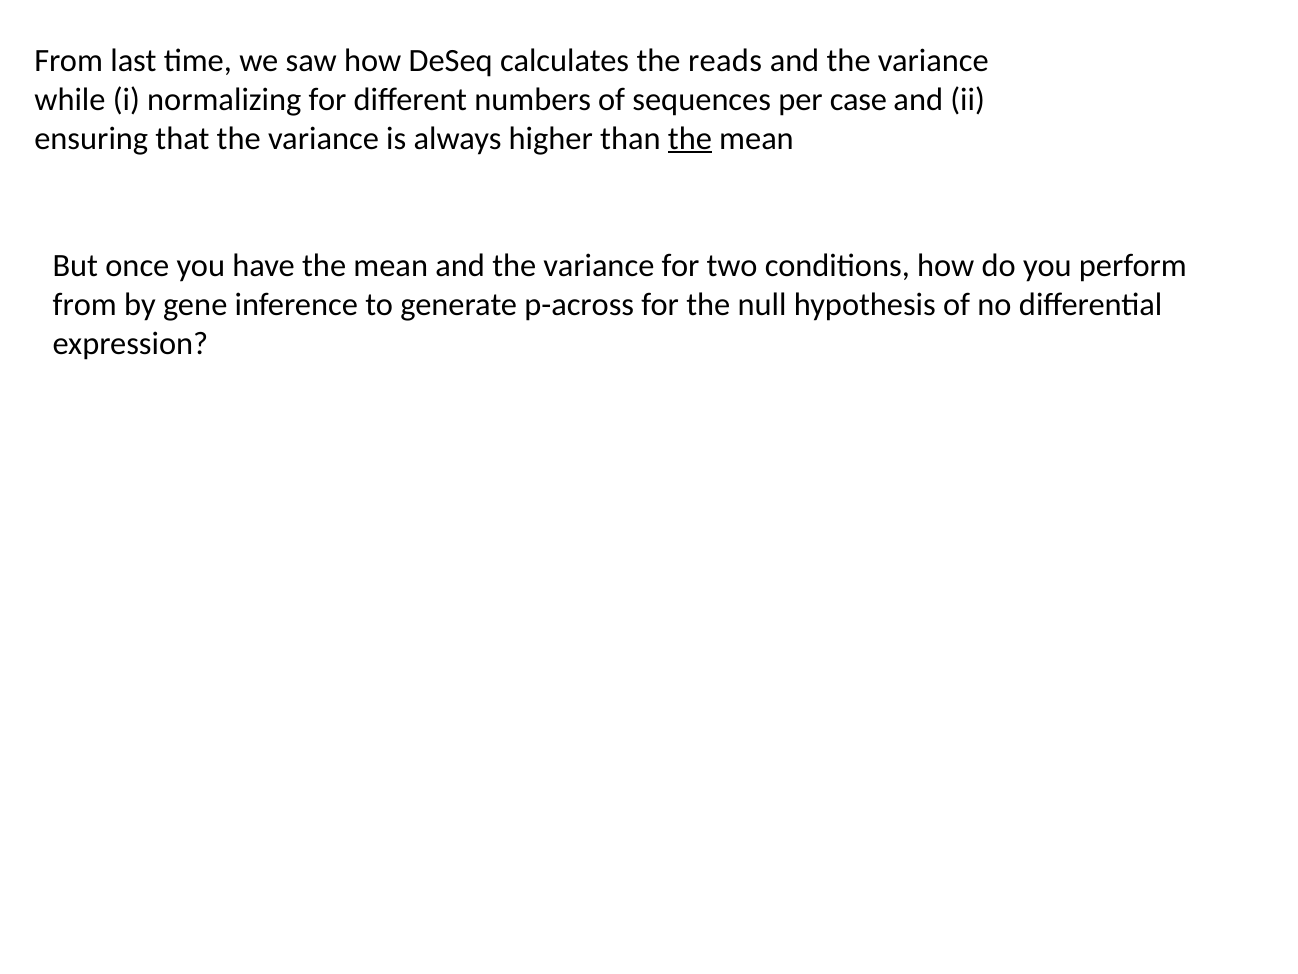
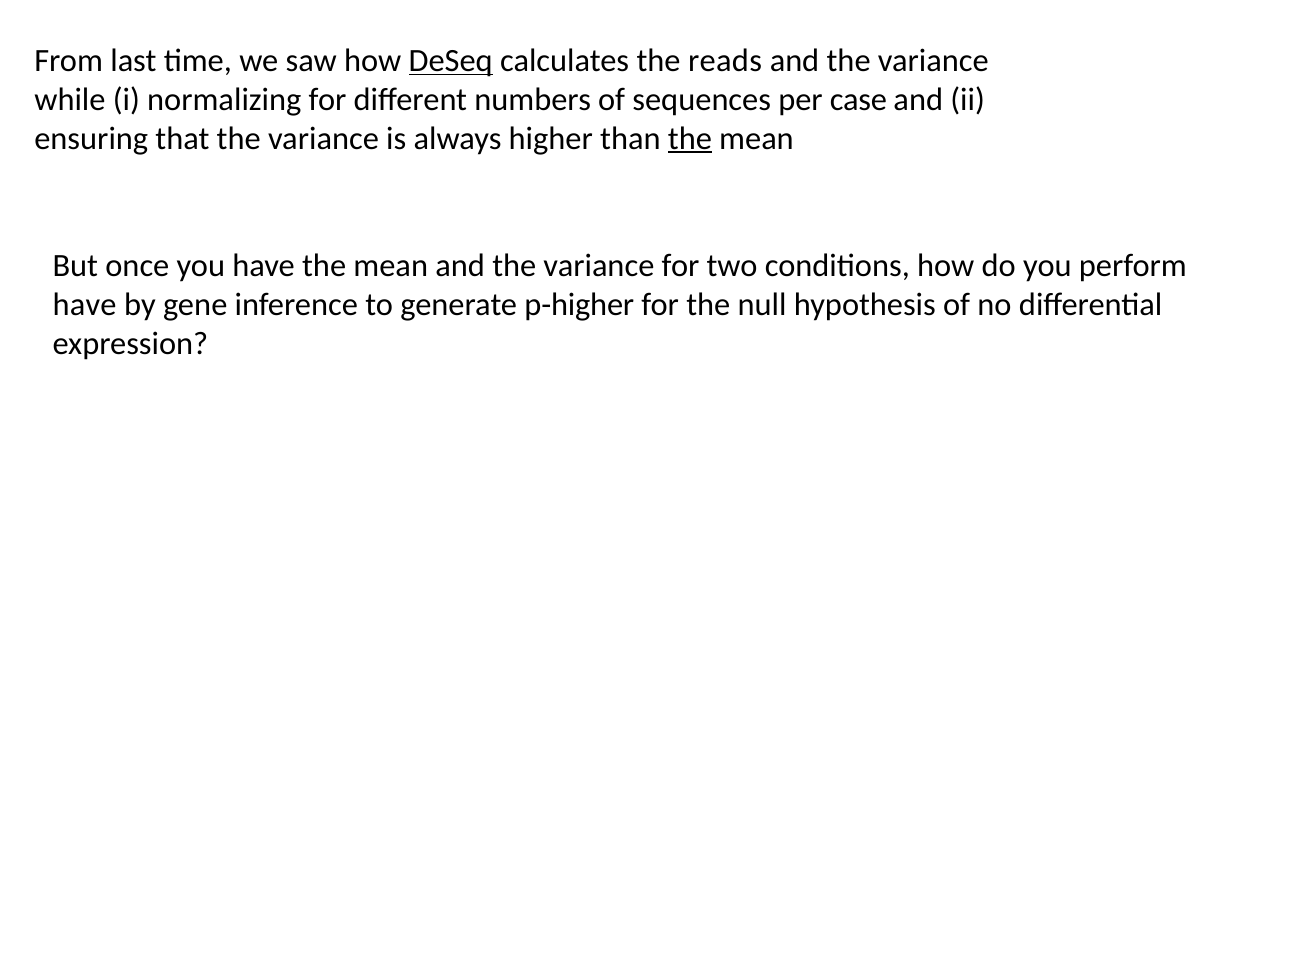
DeSeq underline: none -> present
from at (85, 305): from -> have
p-across: p-across -> p-higher
